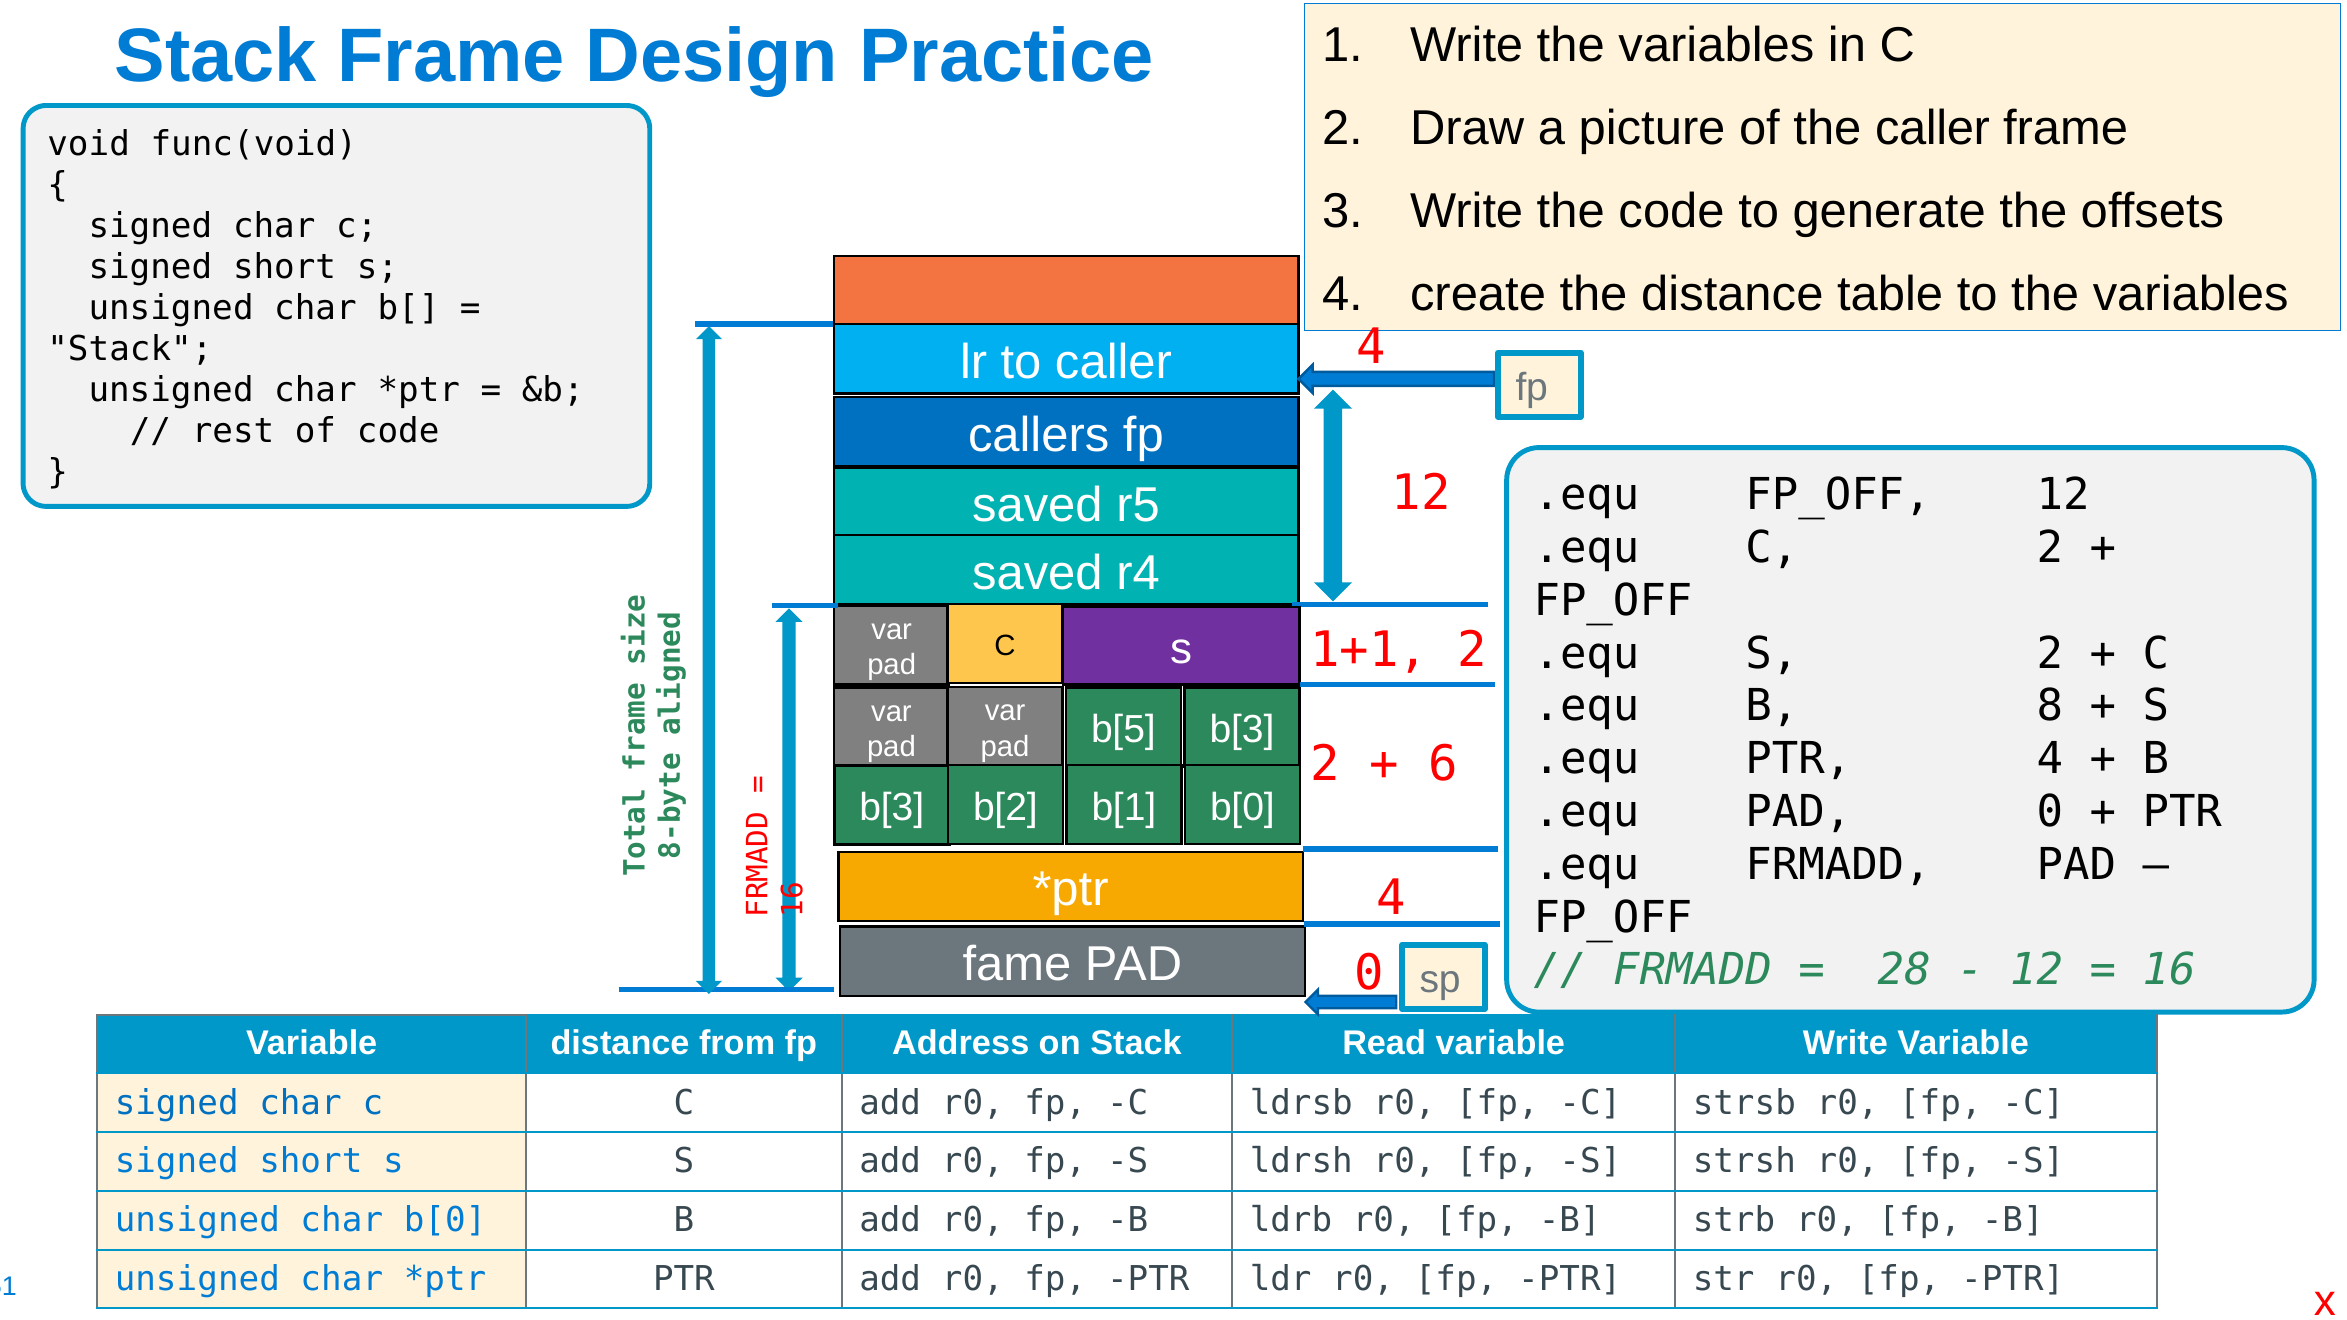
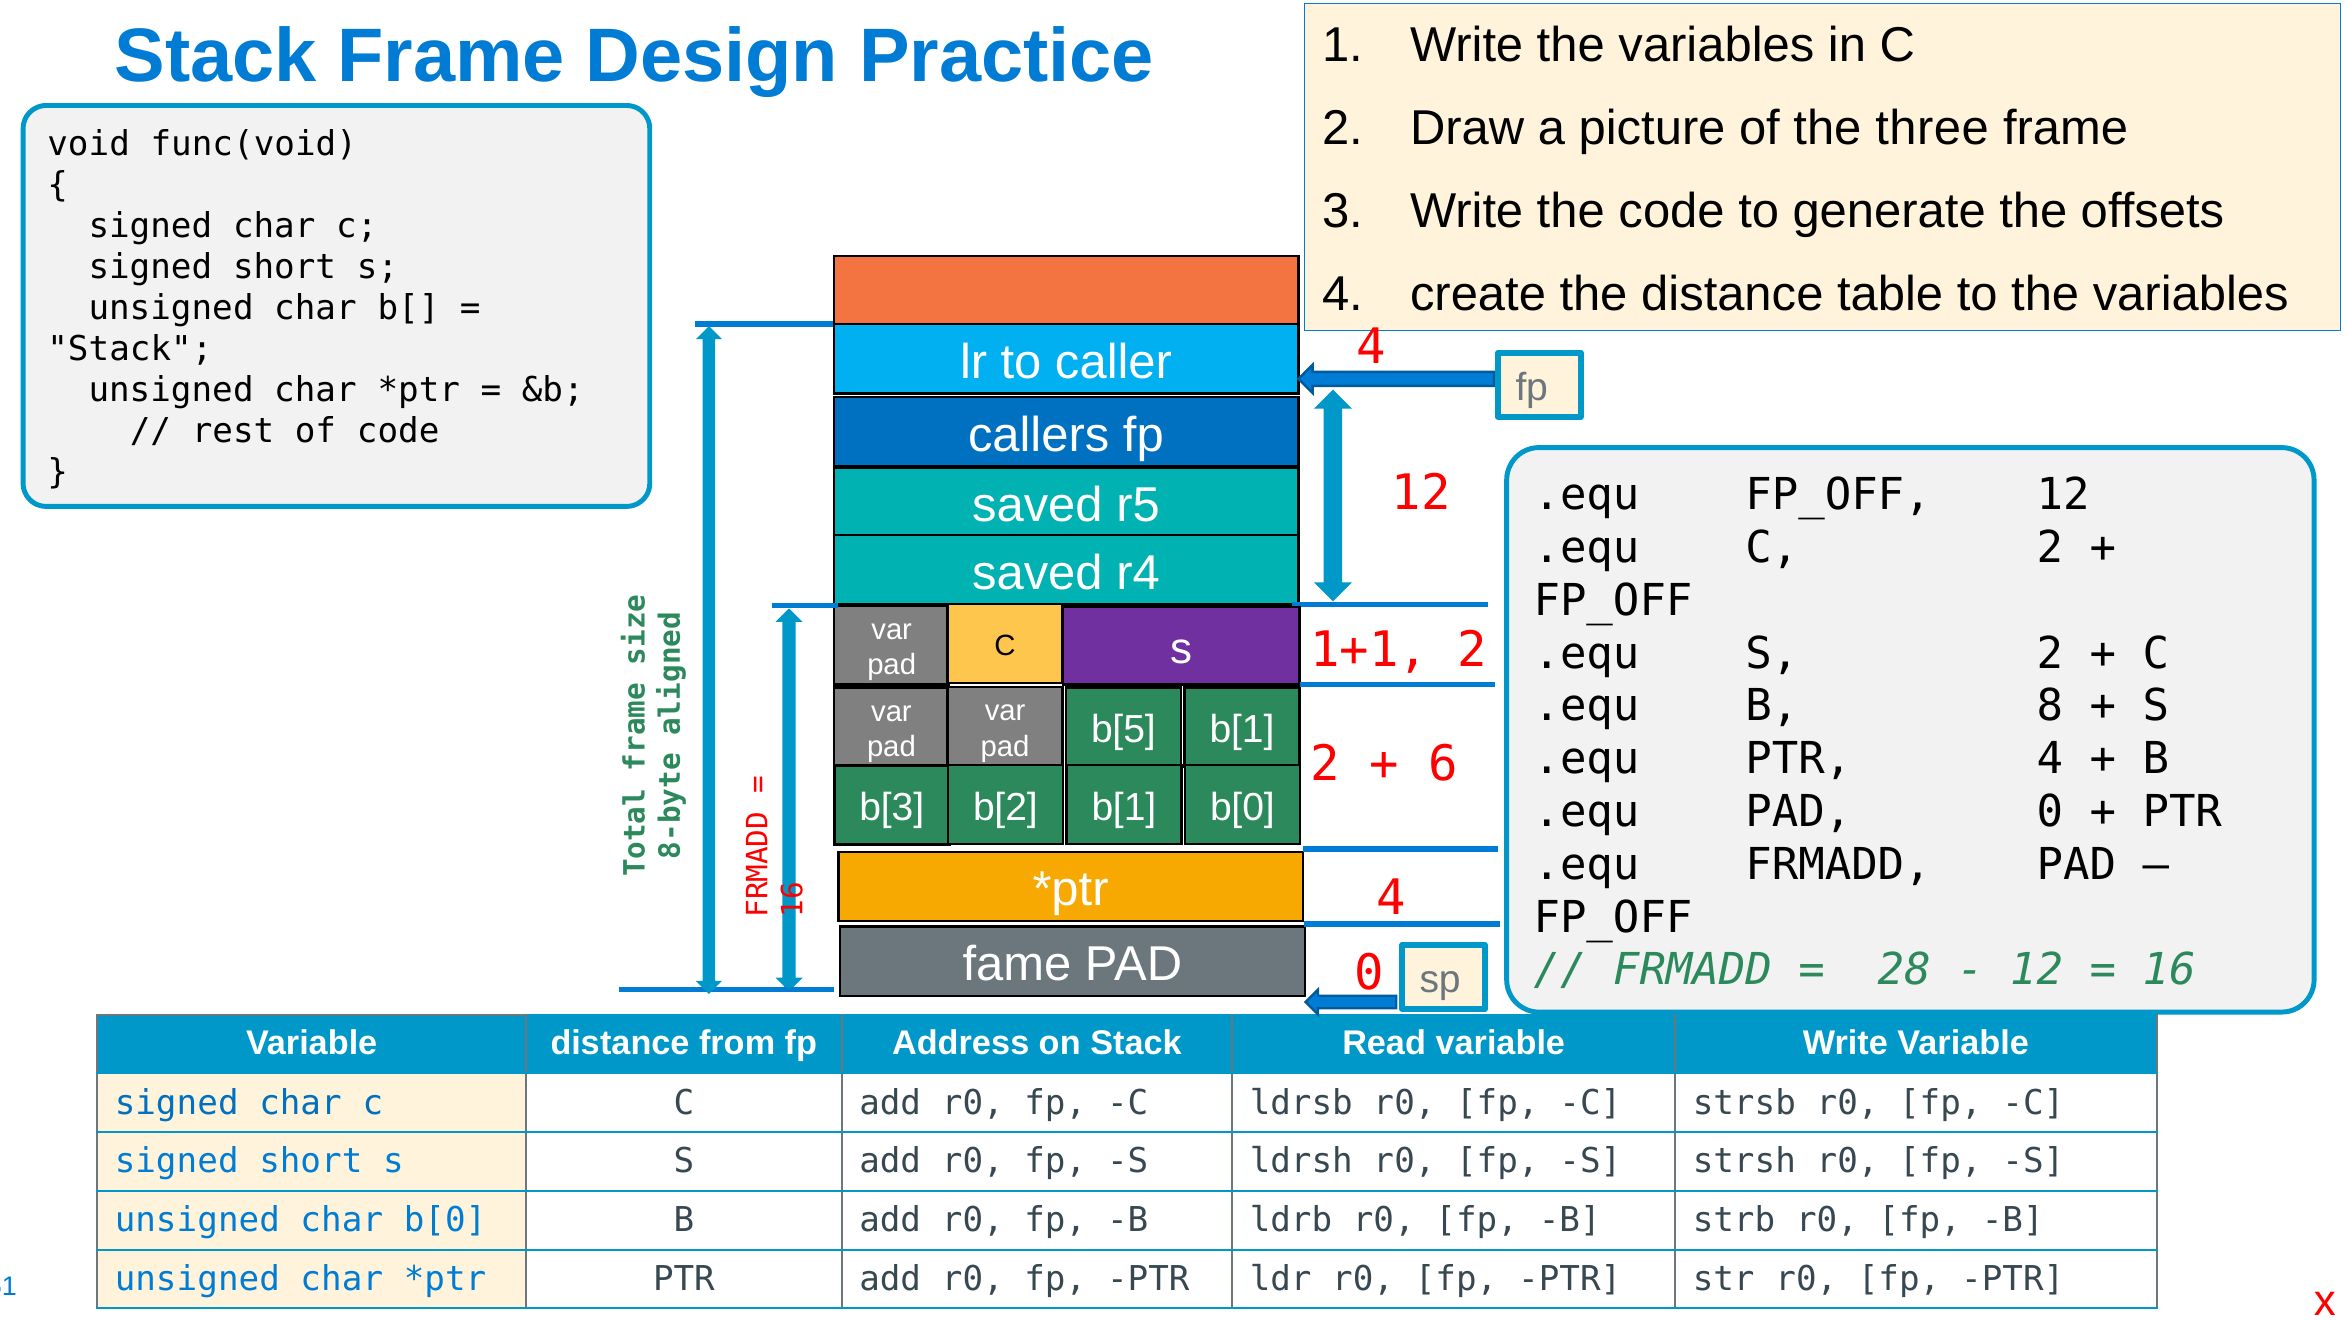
the caller: caller -> three
b[5 b[3: b[3 -> b[1
